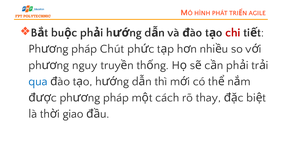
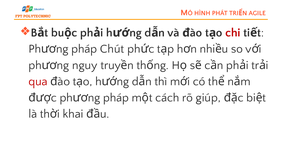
qua colour: blue -> red
thay: thay -> giúp
giao: giao -> khai
